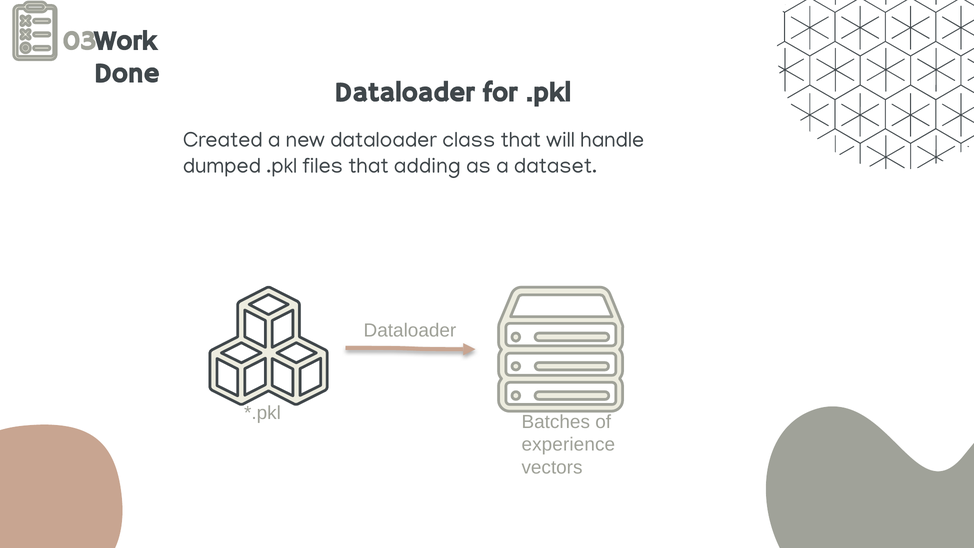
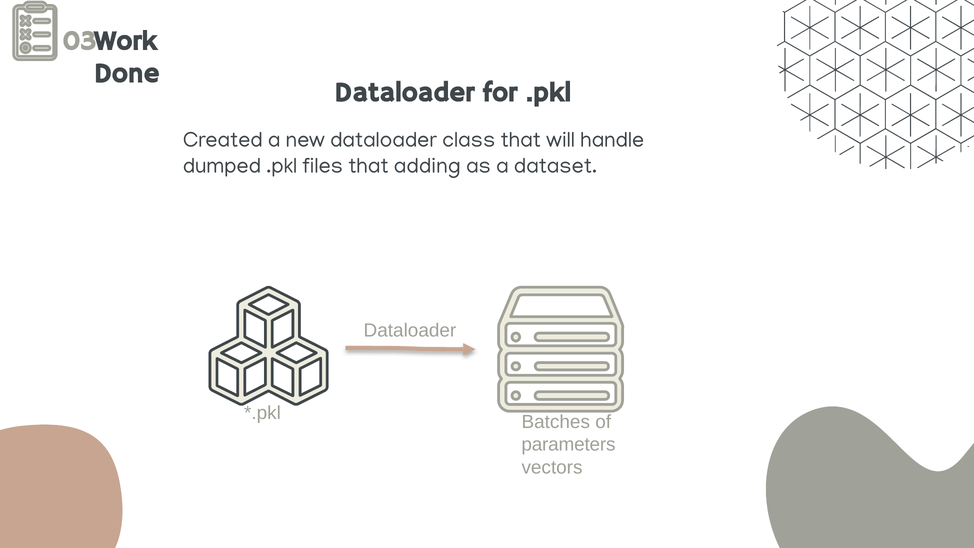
experience: experience -> parameters
